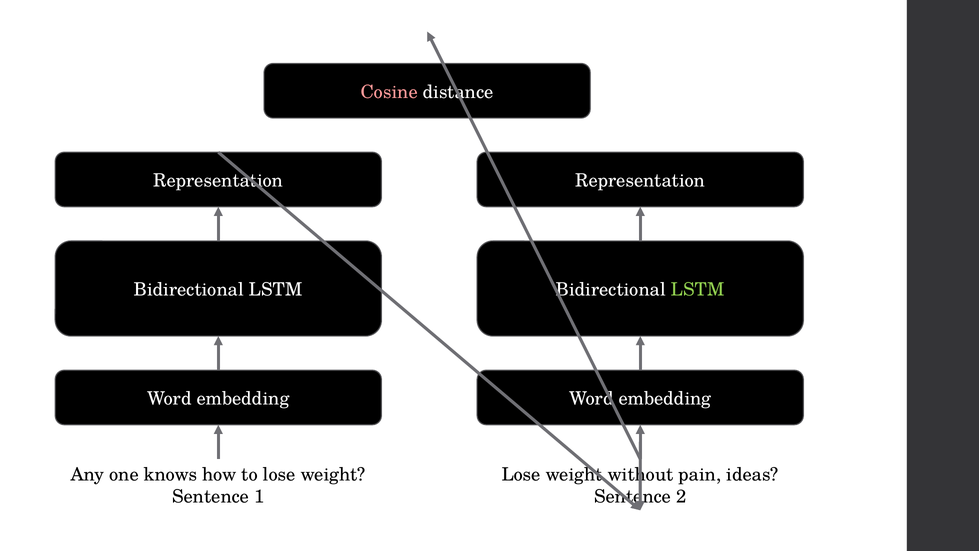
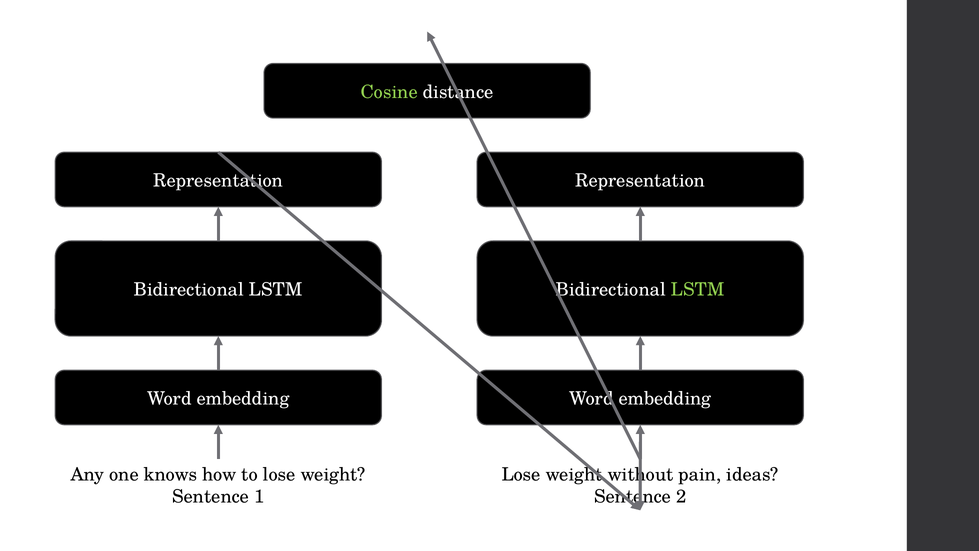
Cosine colour: pink -> light green
